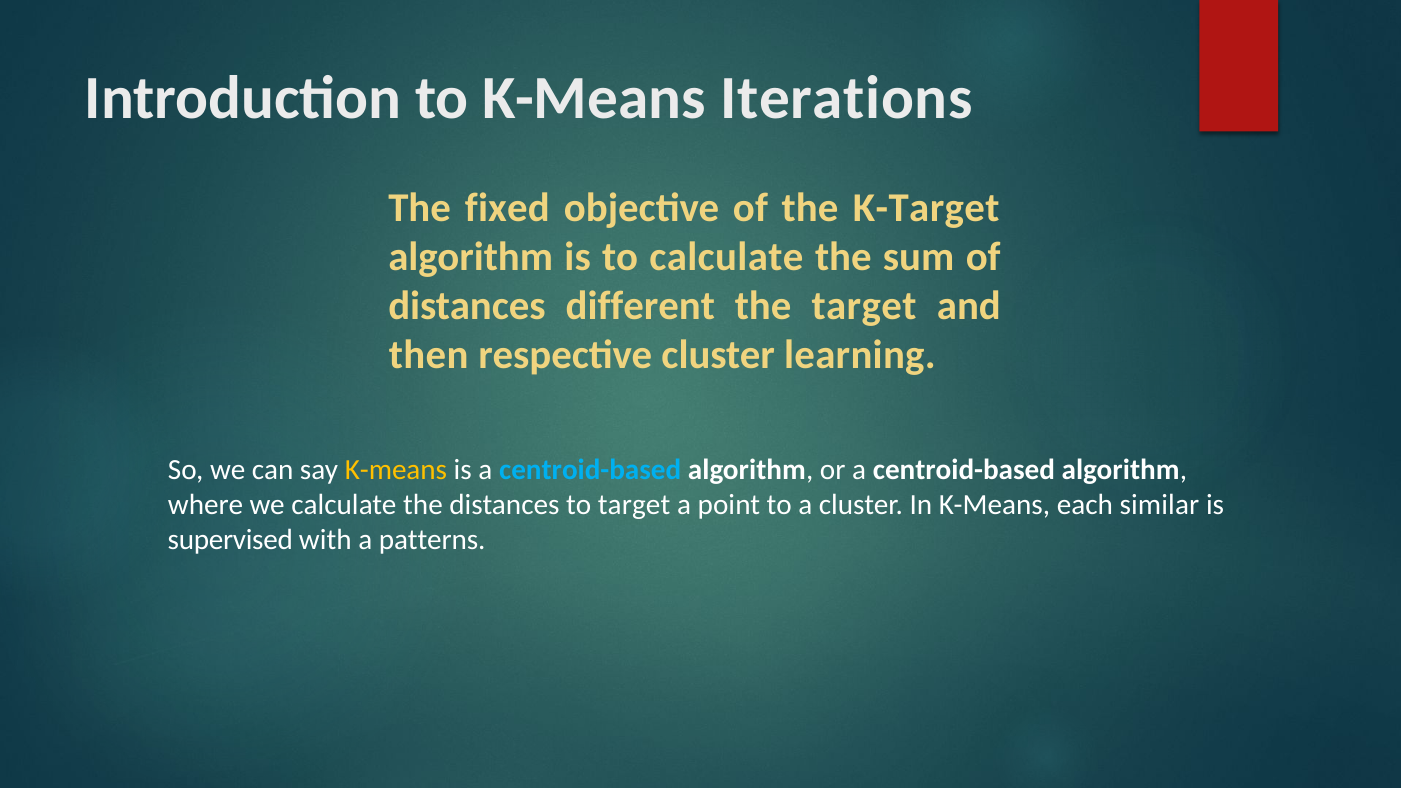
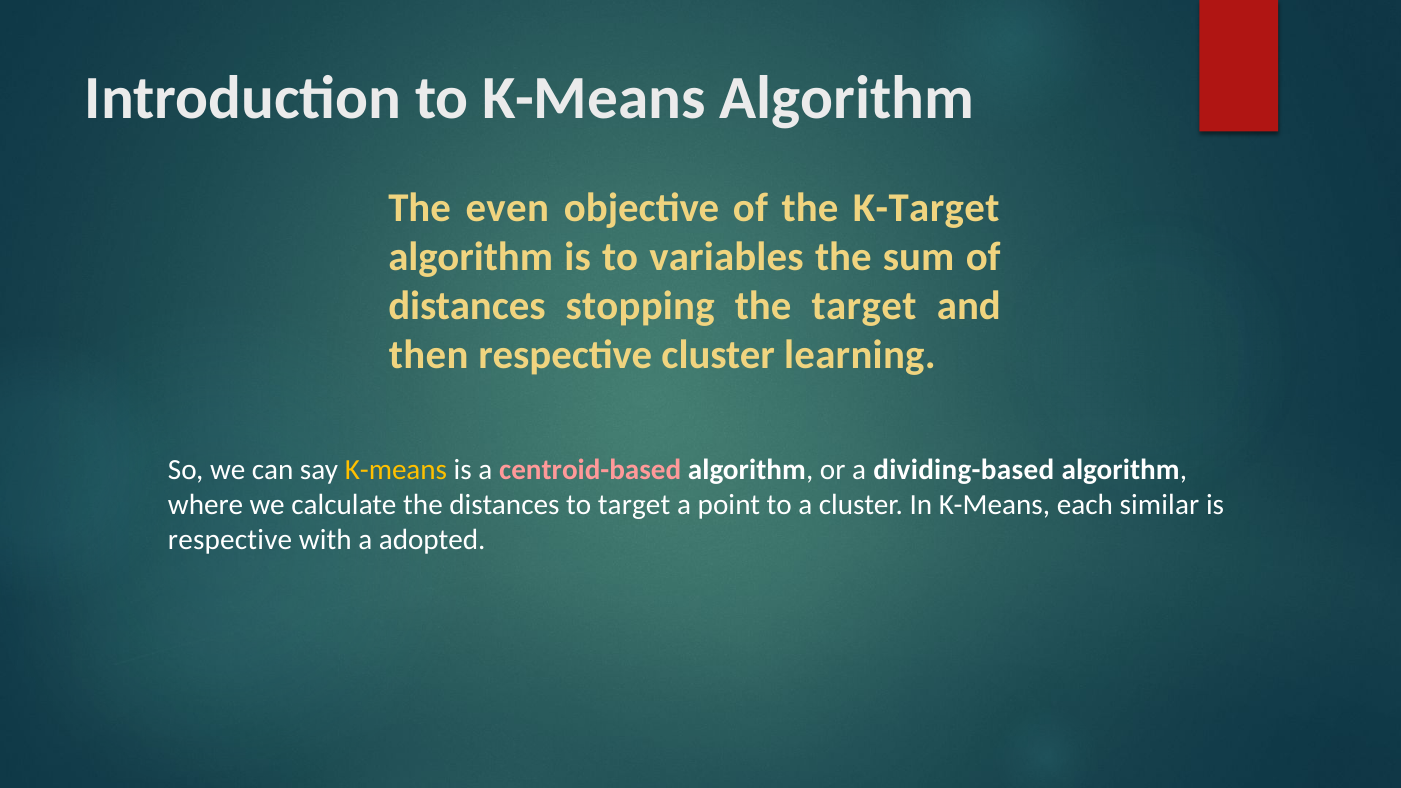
K-Means Iterations: Iterations -> Algorithm
fixed: fixed -> even
to calculate: calculate -> variables
different: different -> stopping
centroid-based at (590, 470) colour: light blue -> pink
or a centroid-based: centroid-based -> dividing-based
supervised at (230, 540): supervised -> respective
patterns: patterns -> adopted
